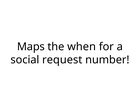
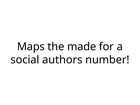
when: when -> made
request: request -> authors
